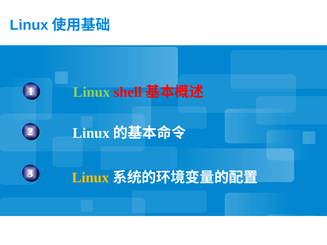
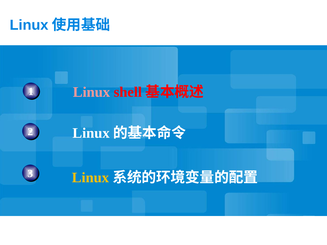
Linux at (91, 92) colour: light green -> pink
